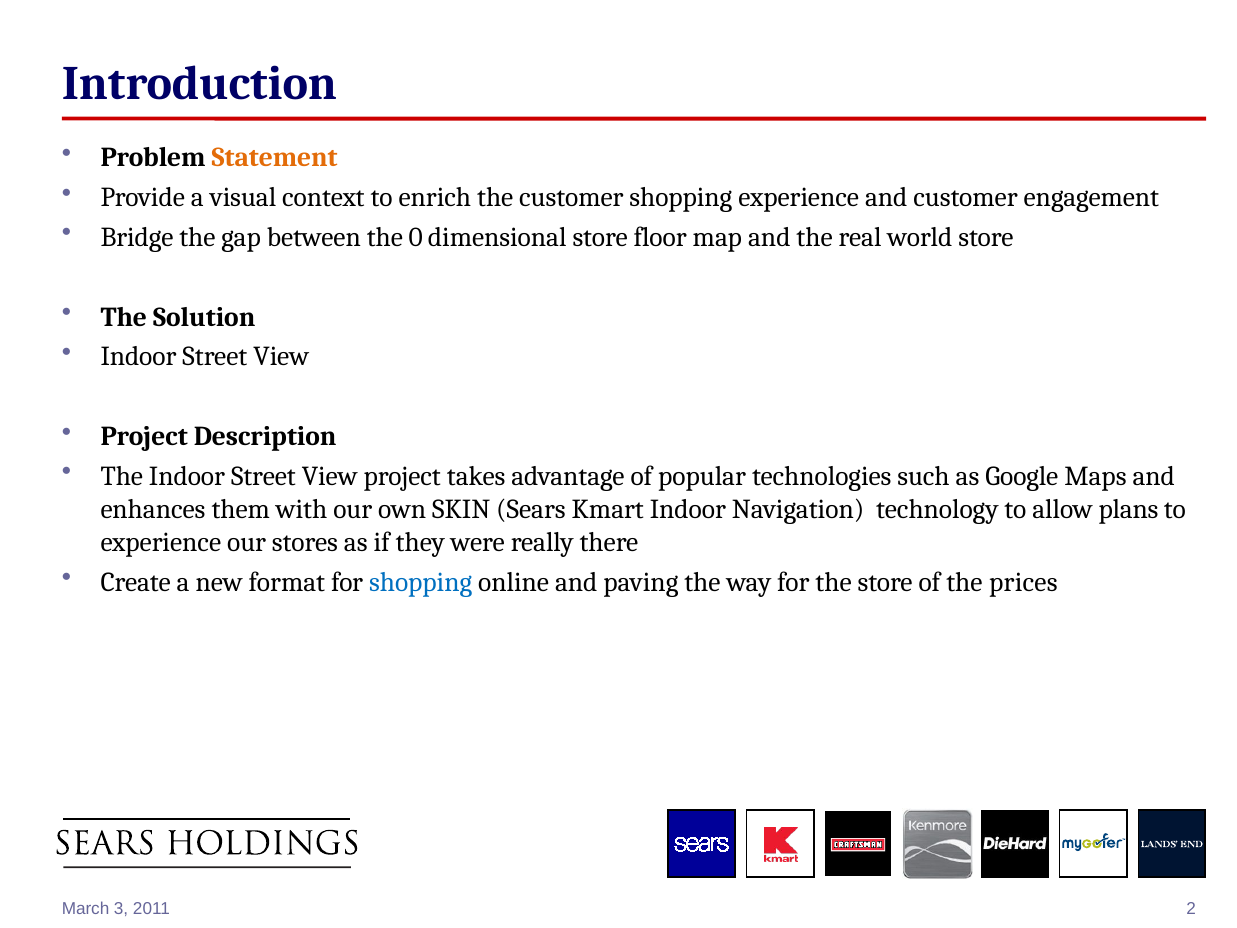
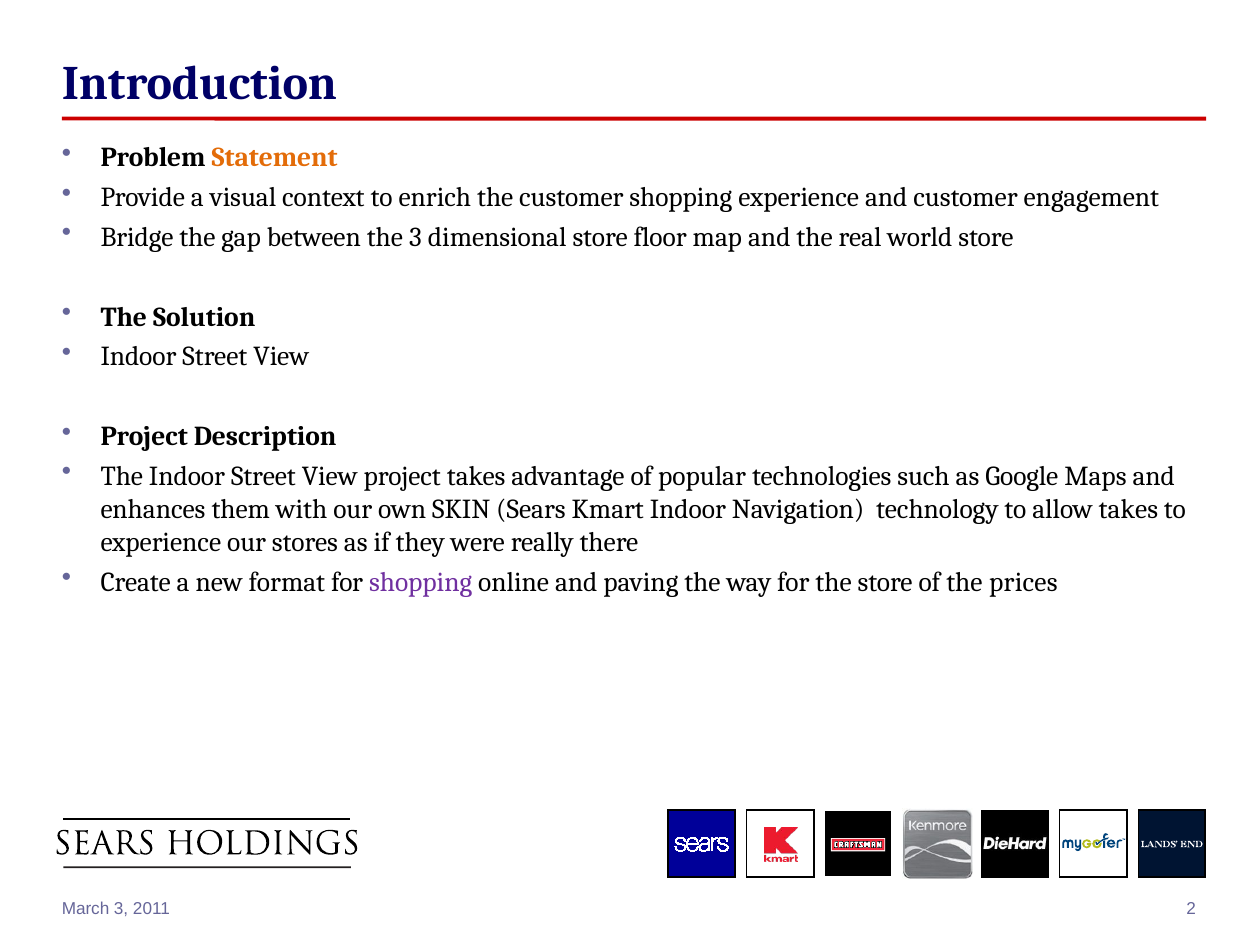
the 0: 0 -> 3
allow plans: plans -> takes
shopping at (421, 582) colour: blue -> purple
